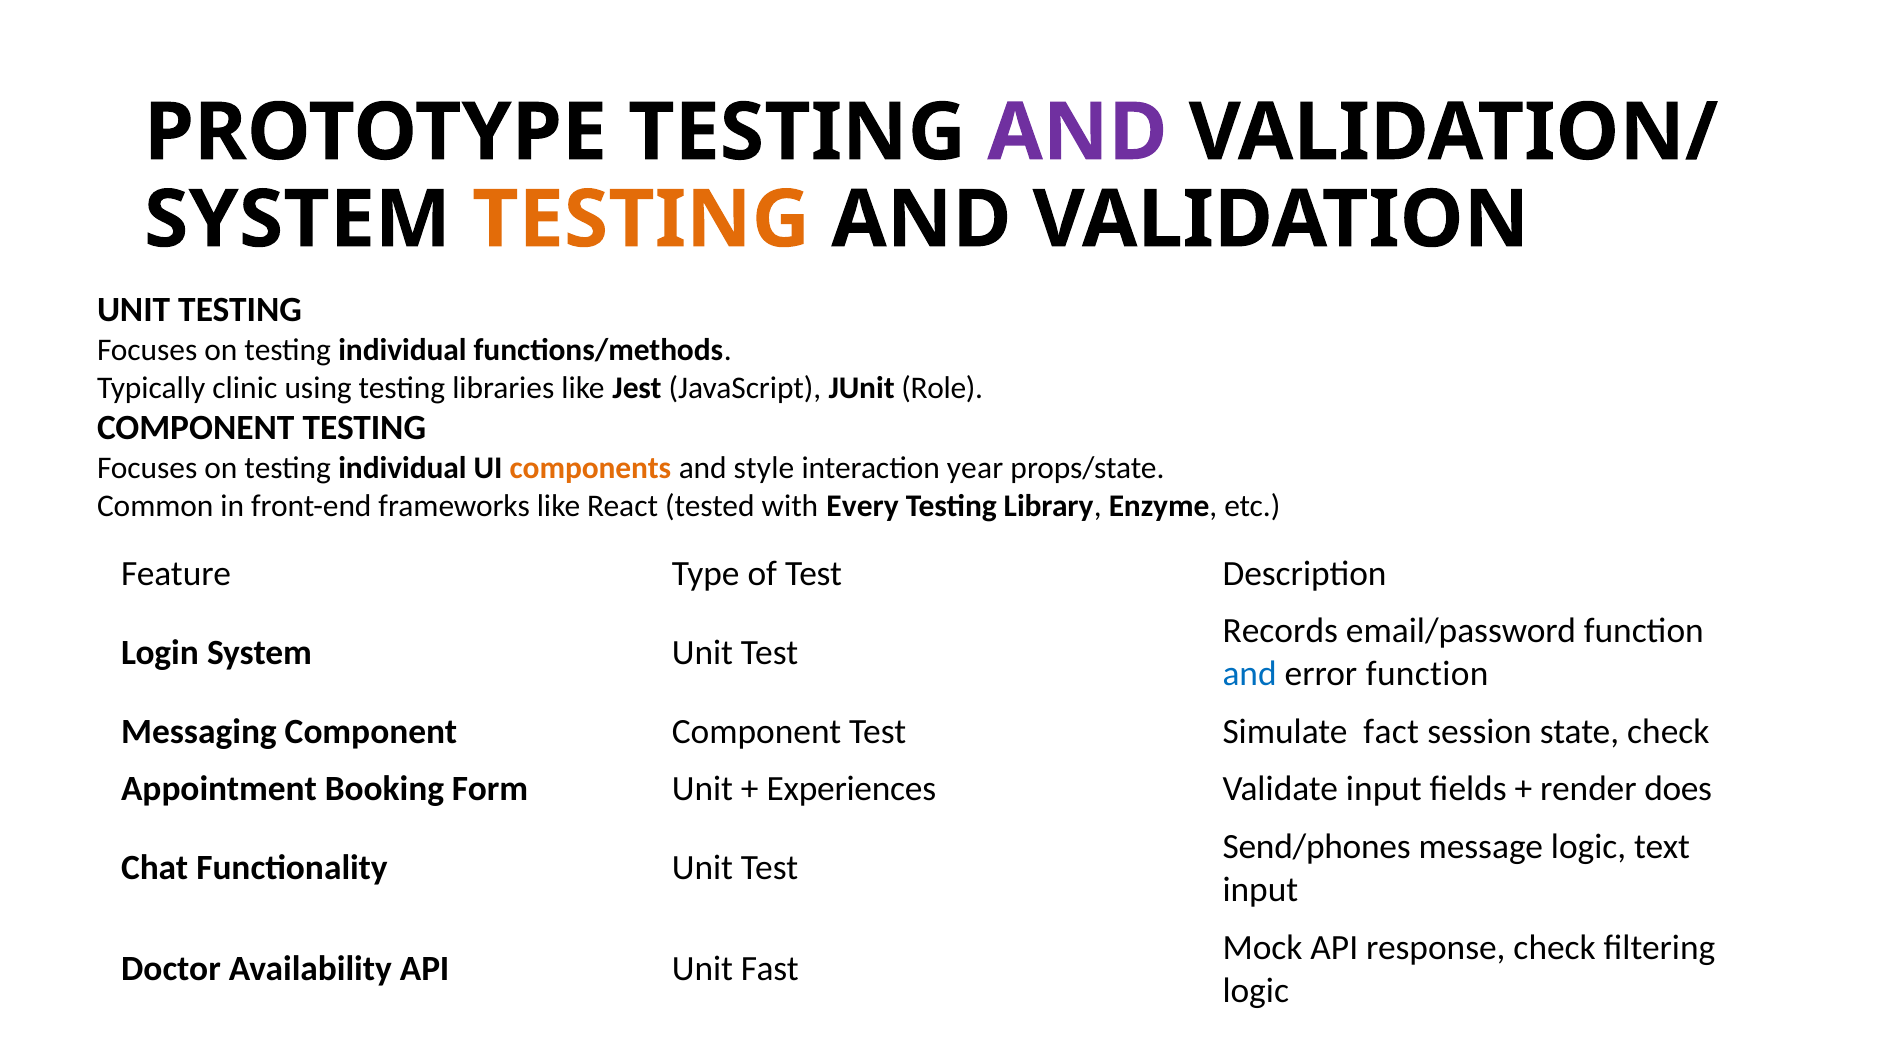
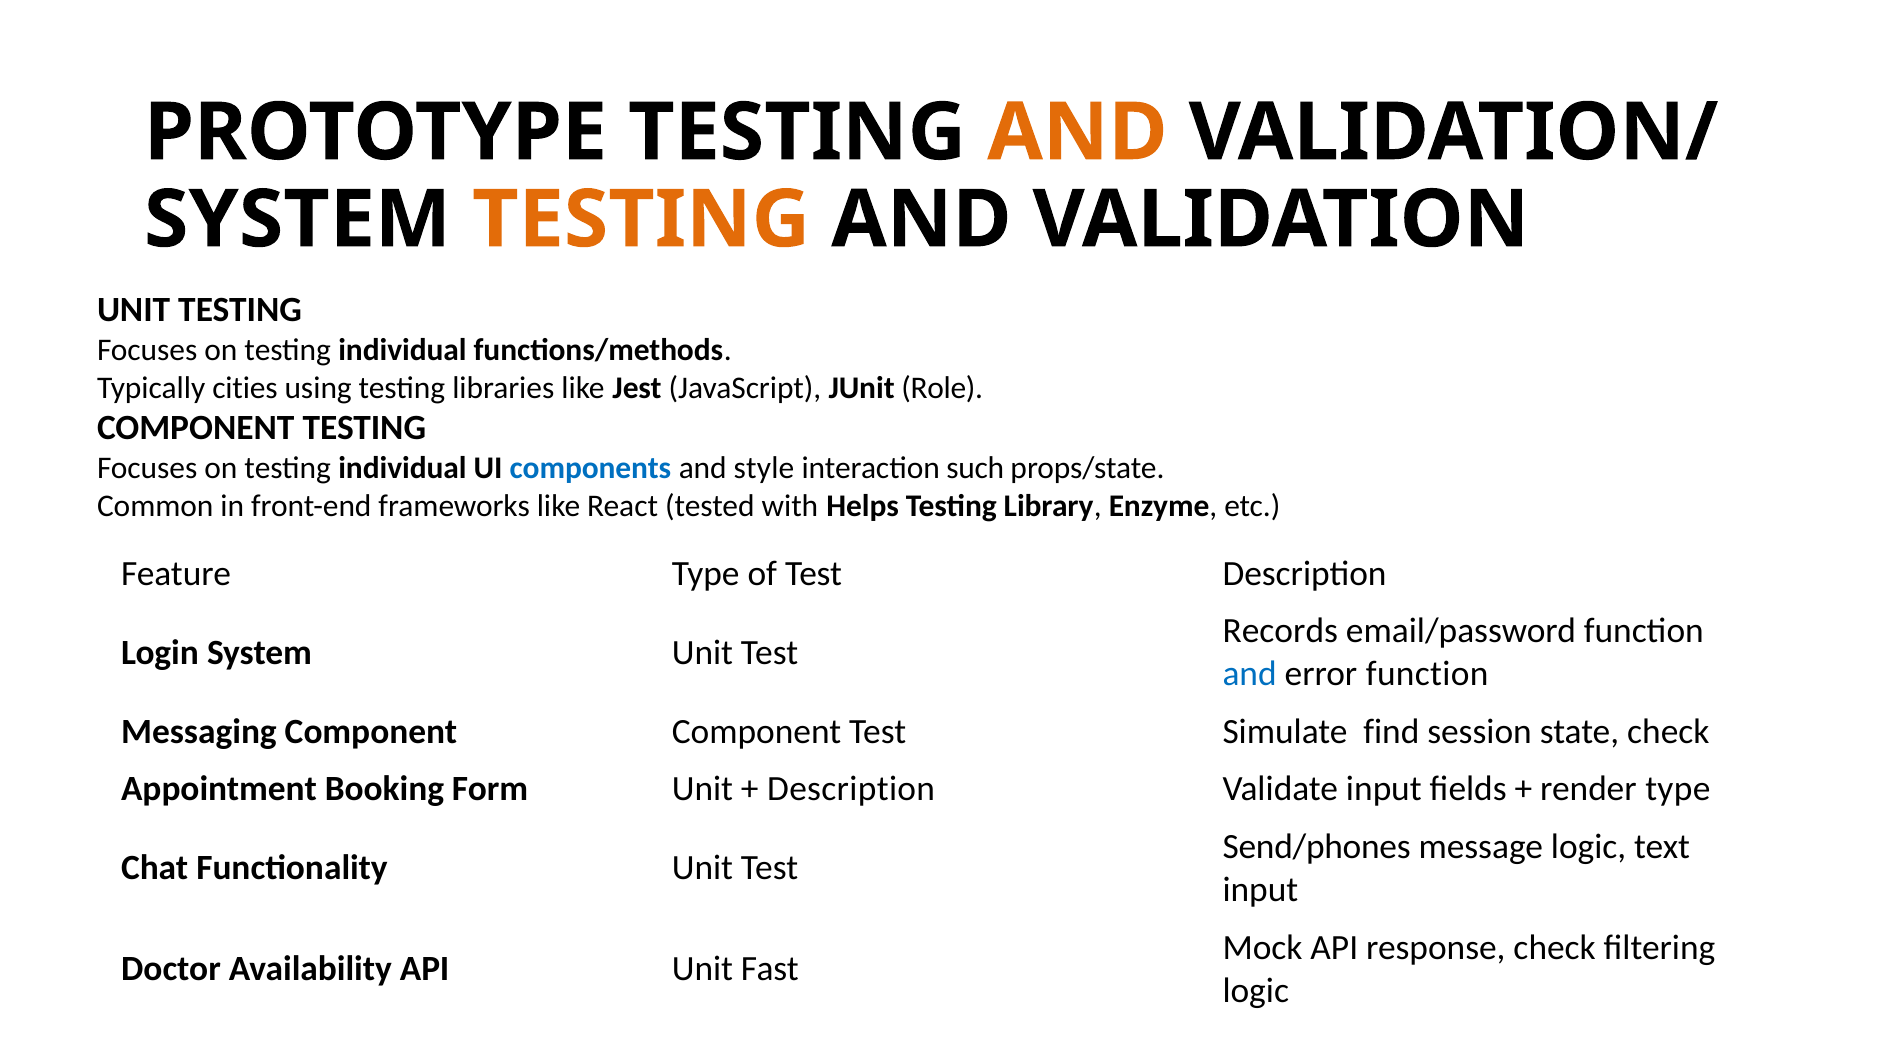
AND at (1077, 133) colour: purple -> orange
clinic: clinic -> cities
components colour: orange -> blue
year: year -> such
Every: Every -> Helps
fact: fact -> find
Experiences at (851, 789): Experiences -> Description
render does: does -> type
